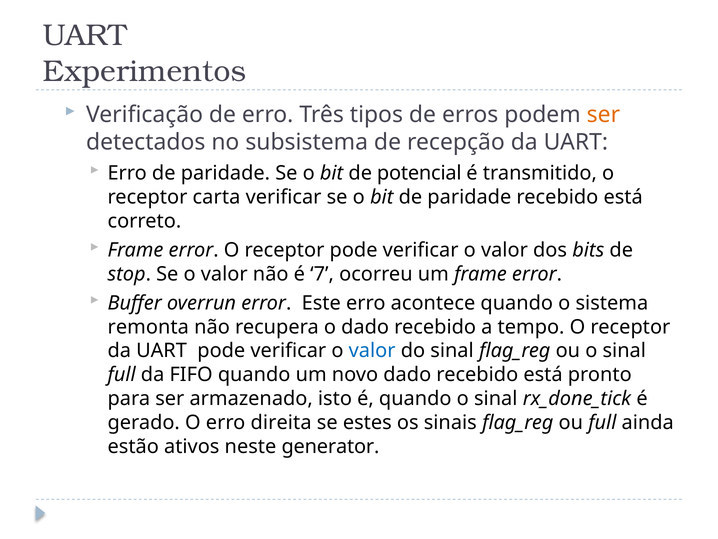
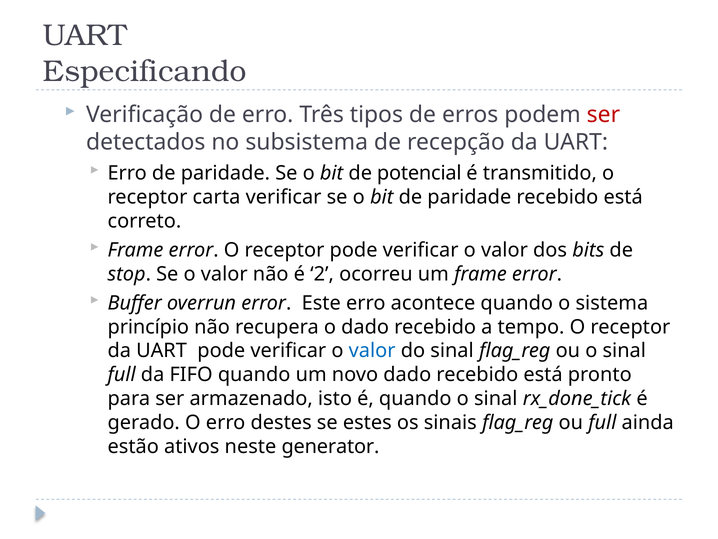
Experimentos: Experimentos -> Especificando
ser at (603, 115) colour: orange -> red
7: 7 -> 2
remonta: remonta -> princípio
direita: direita -> destes
